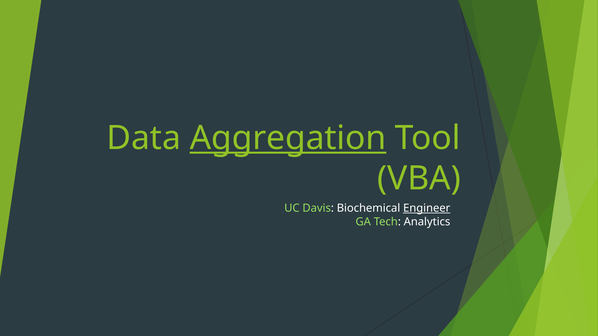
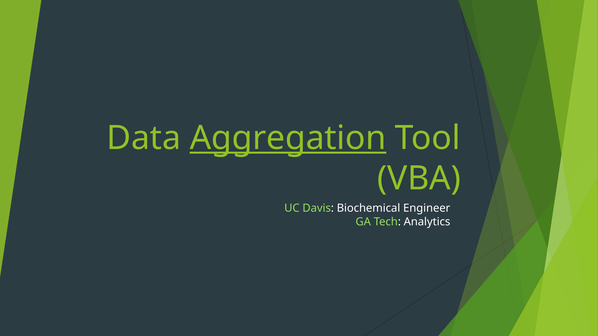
Engineer underline: present -> none
